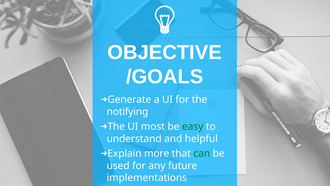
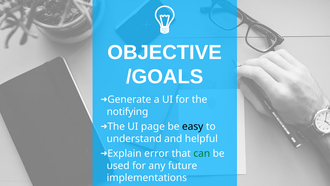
most: most -> page
easy colour: green -> black
more: more -> error
